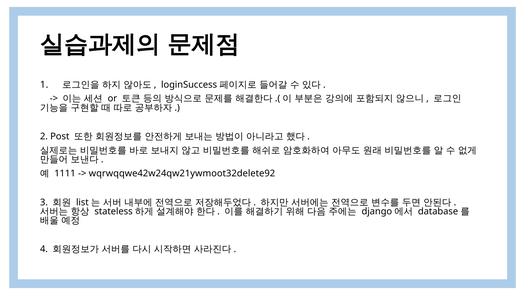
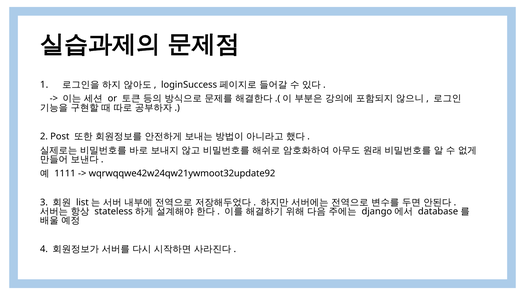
wqrwqqwe42w24qw21ywmoot32delete92: wqrwqqwe42w24qw21ywmoot32delete92 -> wqrwqqwe42w24qw21ywmoot32update92
